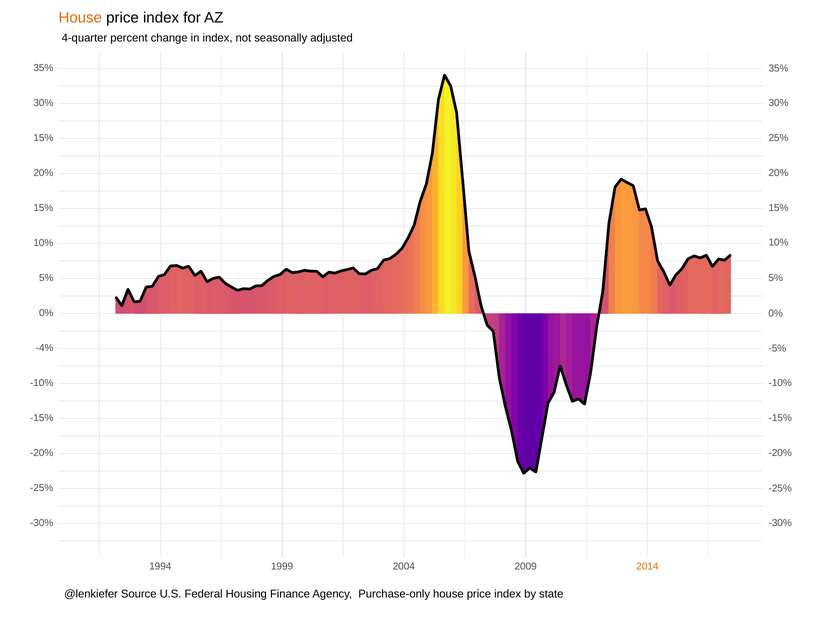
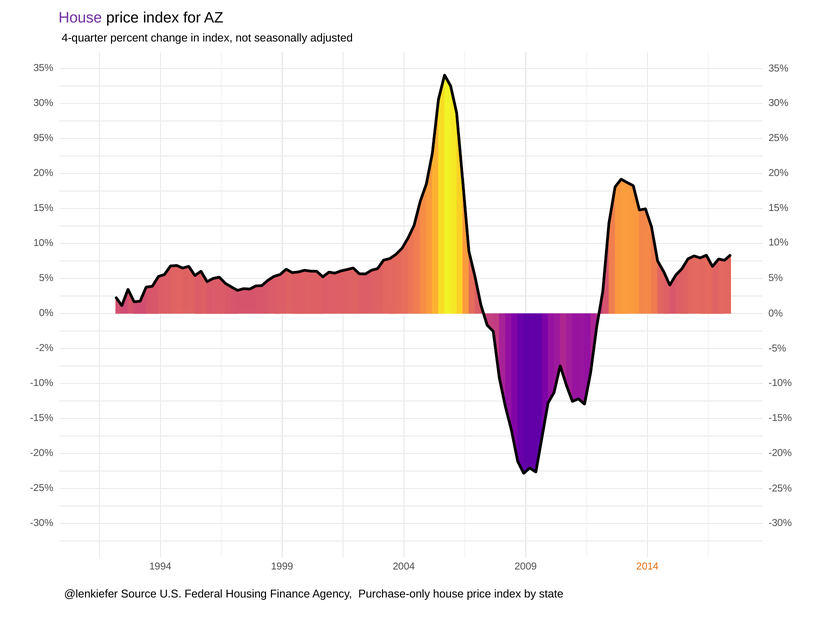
House at (80, 18) colour: orange -> purple
15% at (43, 138): 15% -> 95%
-4%: -4% -> -2%
